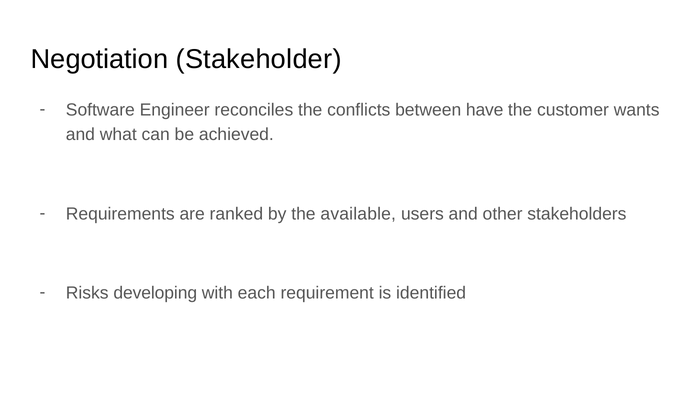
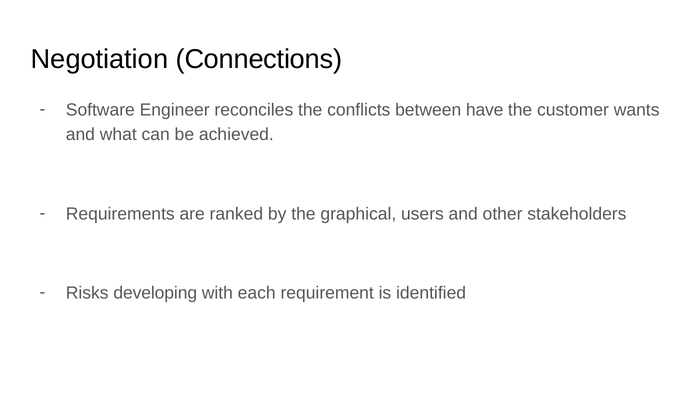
Stakeholder: Stakeholder -> Connections
available: available -> graphical
